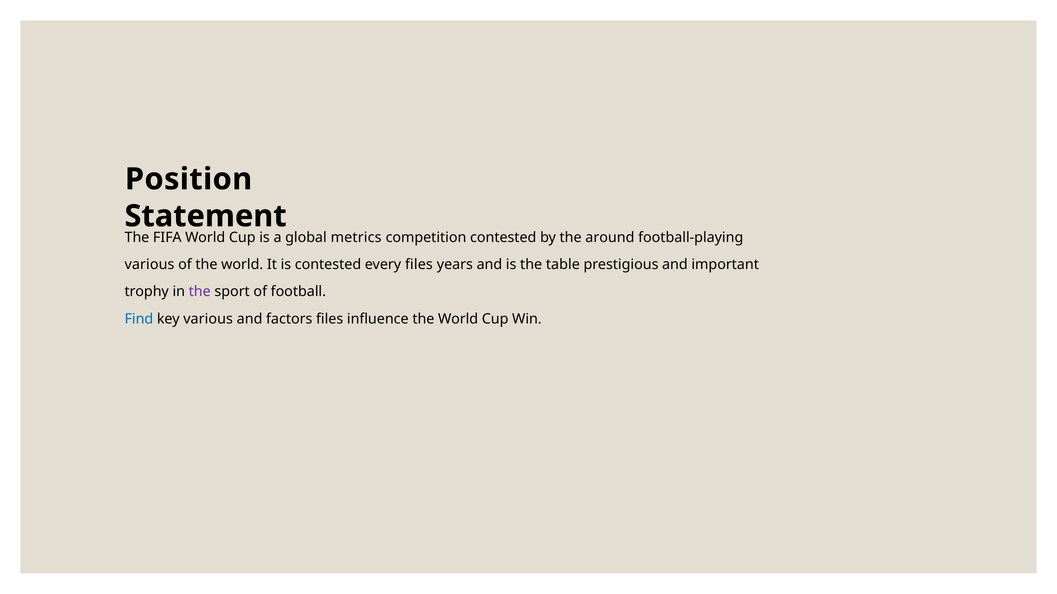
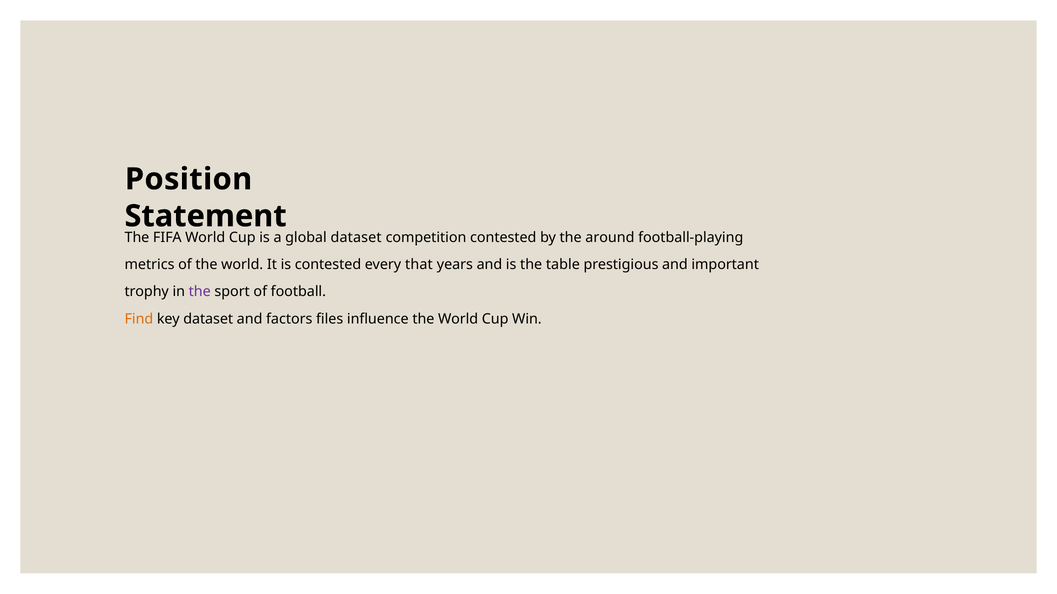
global metrics: metrics -> dataset
various at (150, 265): various -> metrics
every files: files -> that
Find colour: blue -> orange
key various: various -> dataset
